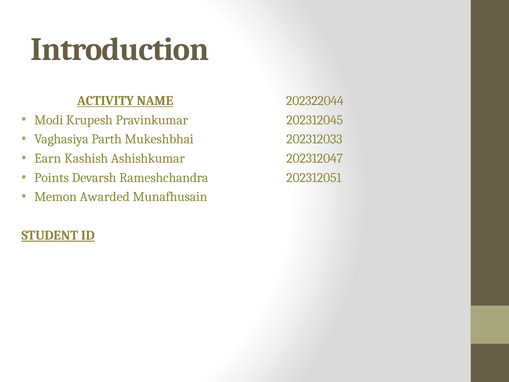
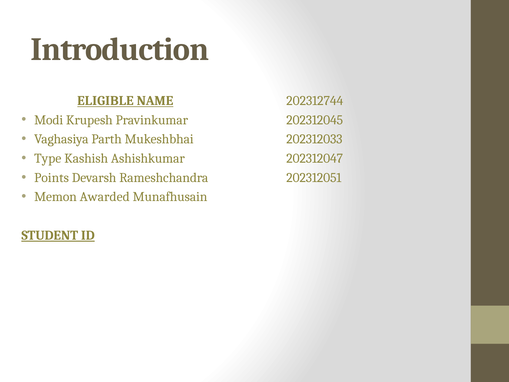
ACTIVITY: ACTIVITY -> ELIGIBLE
202322044: 202322044 -> 202312744
Earn: Earn -> Type
